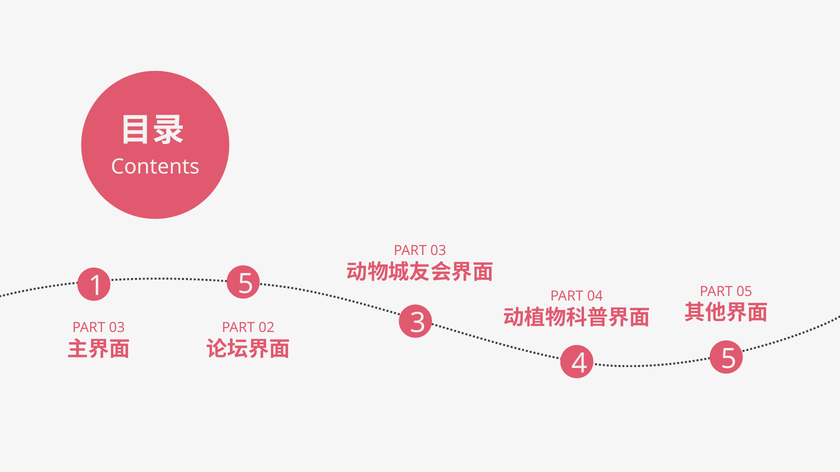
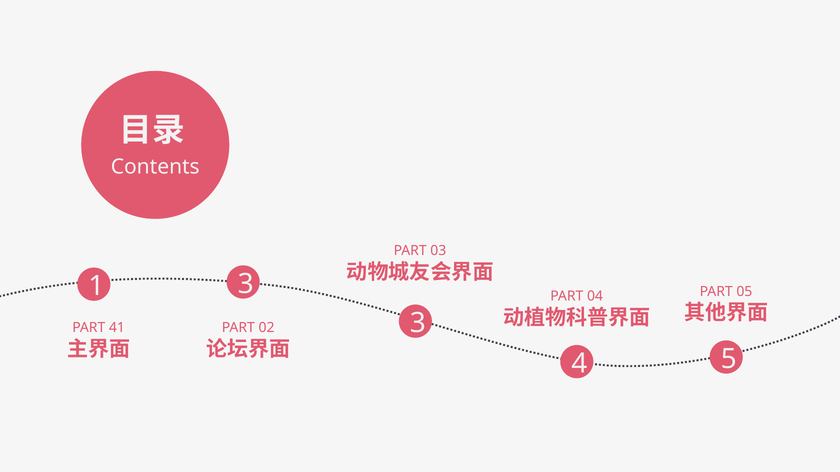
1 5: 5 -> 3
03 at (117, 328): 03 -> 41
